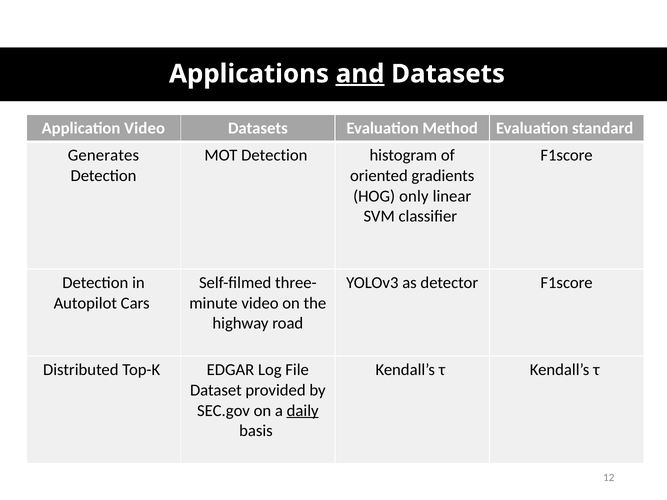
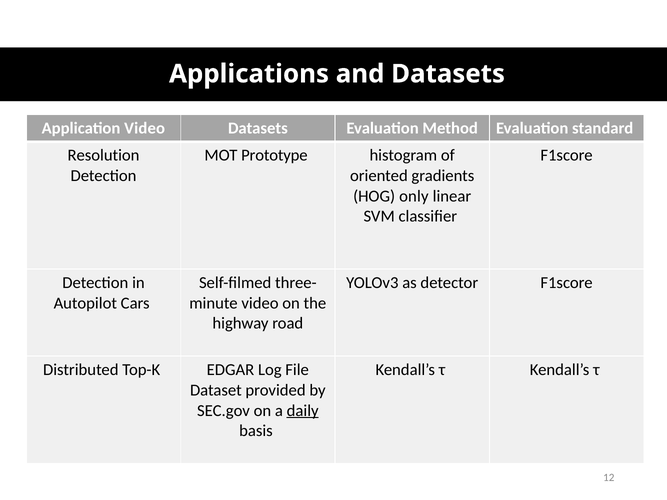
and underline: present -> none
Generates: Generates -> Resolution
MOT Detection: Detection -> Prototype
